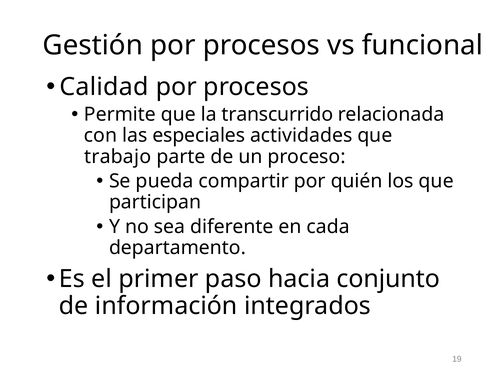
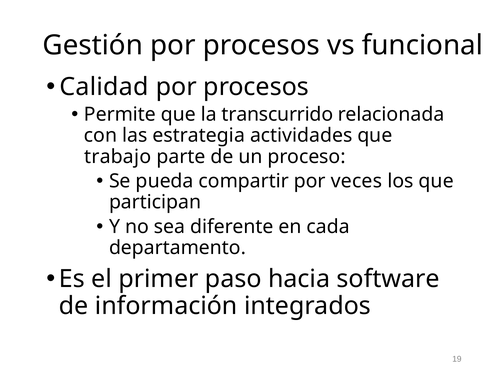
especiales: especiales -> estrategia
quién: quién -> veces
conjunto: conjunto -> software
